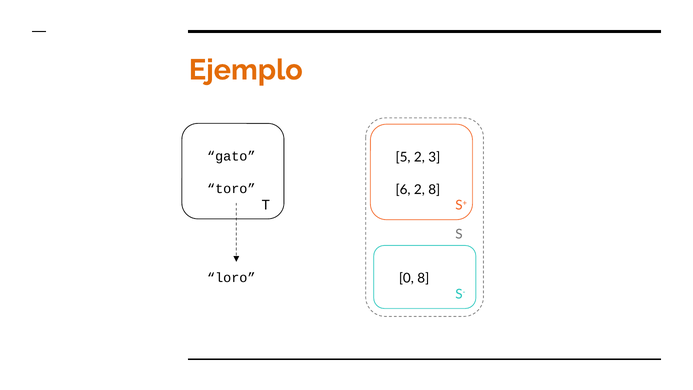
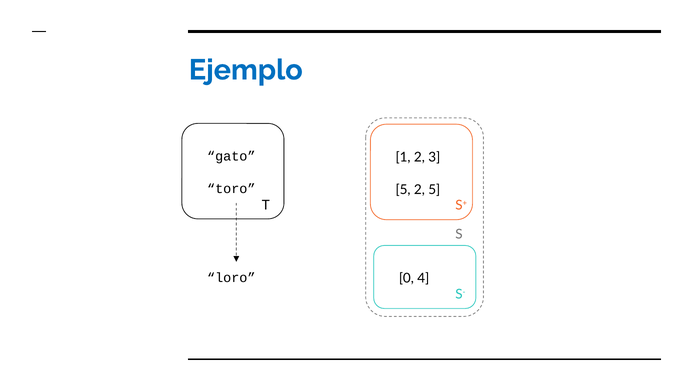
Ejemplo colour: orange -> blue
5: 5 -> 1
6 at (403, 189): 6 -> 5
2 8: 8 -> 5
0 8: 8 -> 4
